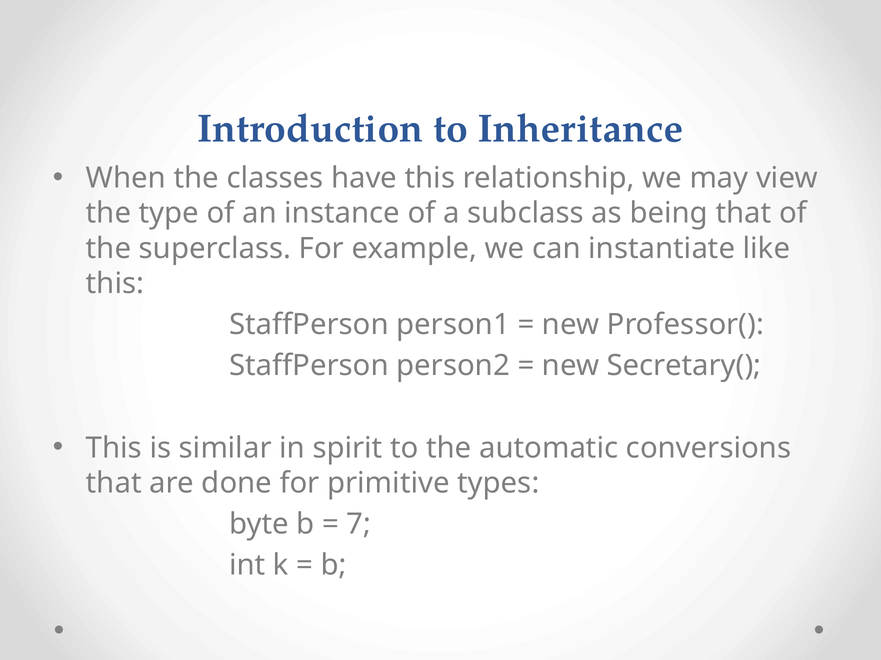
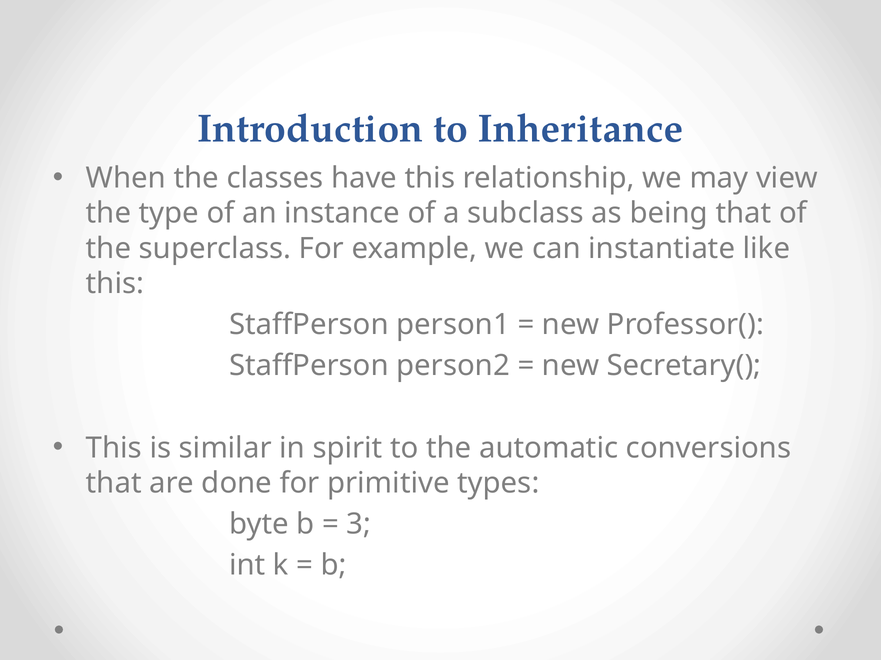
7: 7 -> 3
